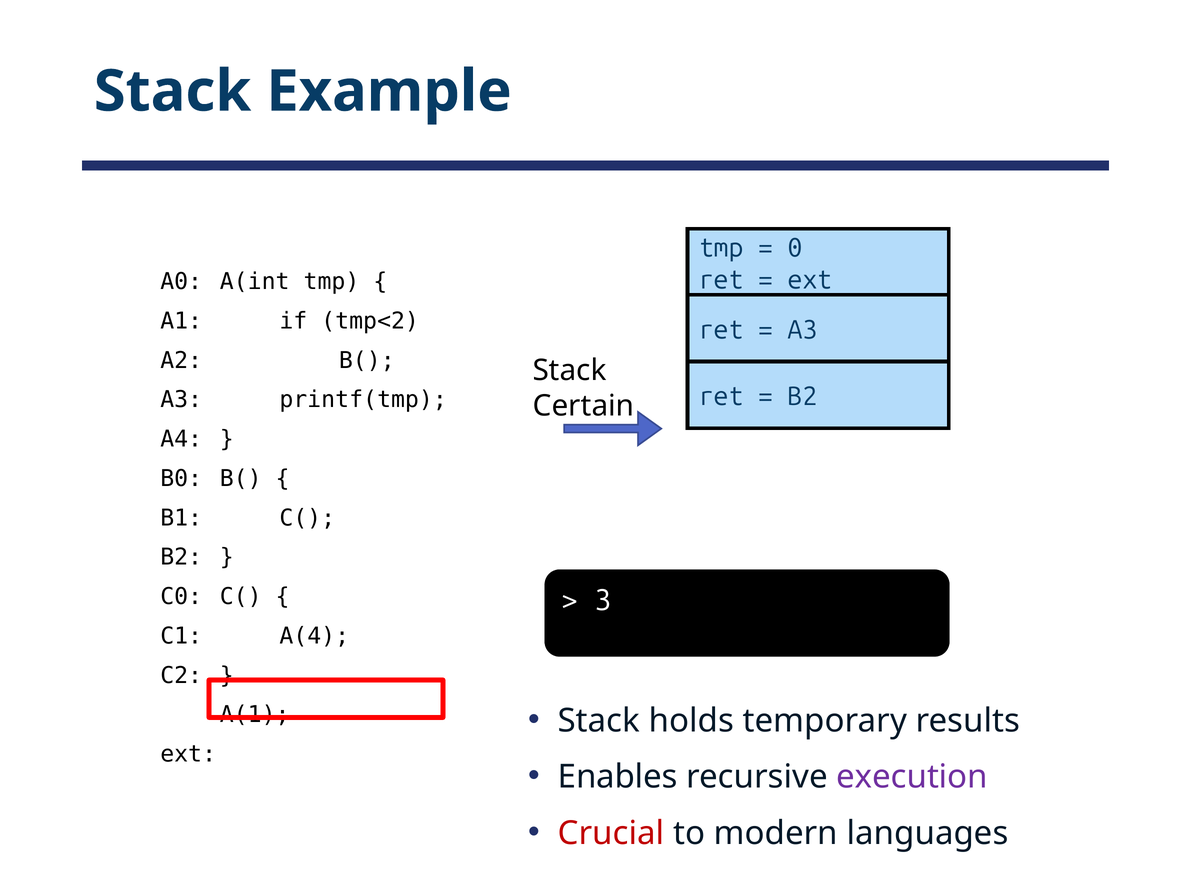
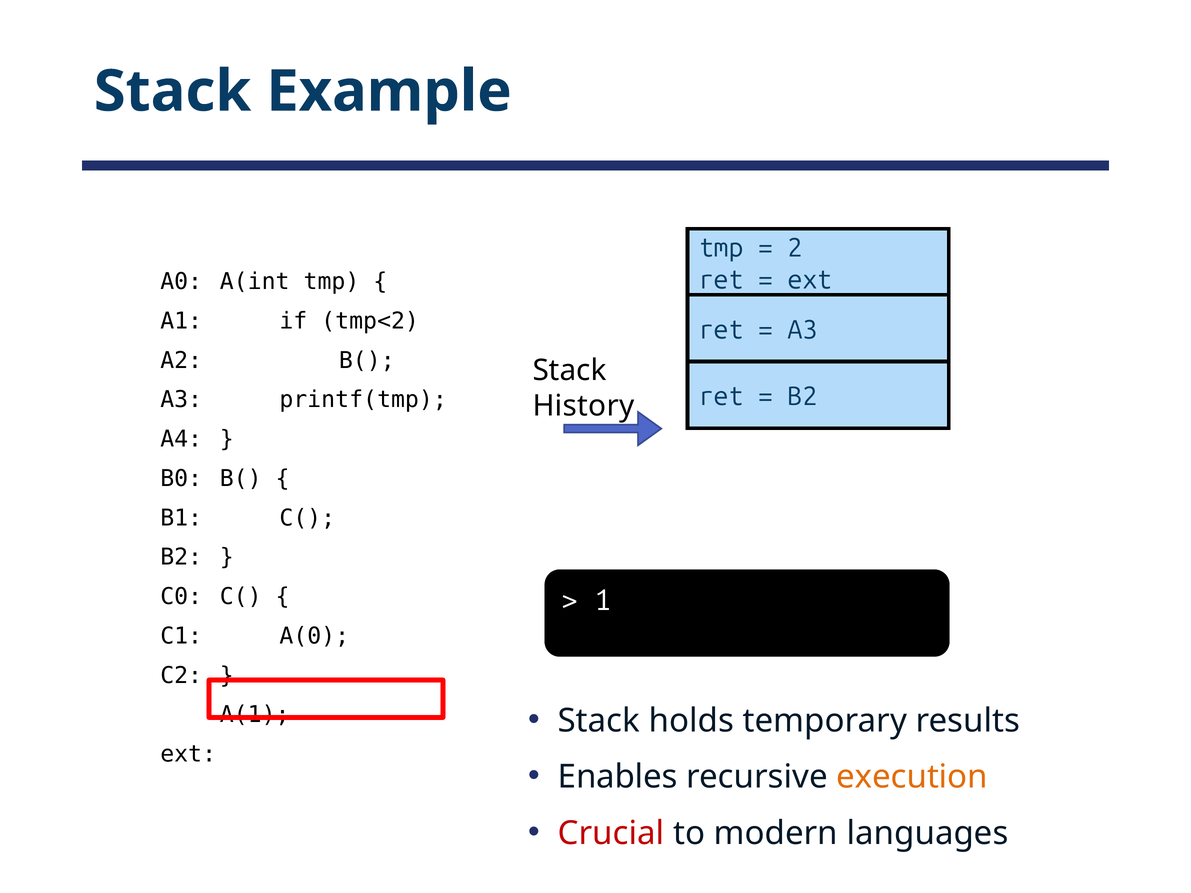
0: 0 -> 2
Certain: Certain -> History
3: 3 -> 1
A(4: A(4 -> A(0
execution colour: purple -> orange
